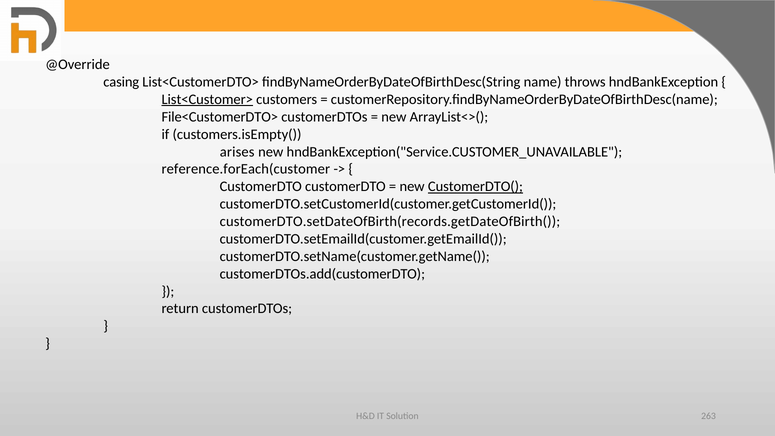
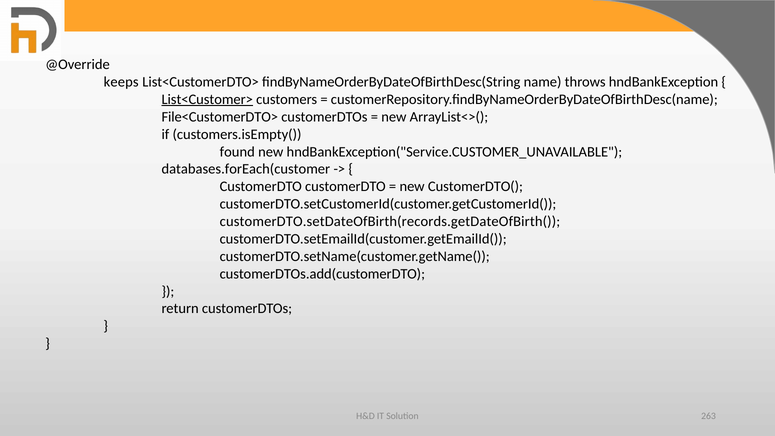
casing: casing -> keeps
arises: arises -> found
reference.forEach(customer: reference.forEach(customer -> databases.forEach(customer
CustomerDTO( underline: present -> none
